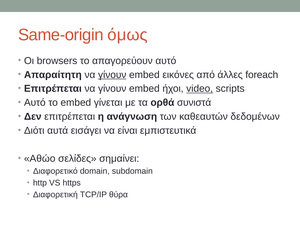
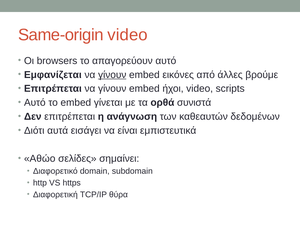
Same-origin όμως: όμως -> video
Απαραίτητη: Απαραίτητη -> Εμφανίζεται
foreach: foreach -> βρούμε
video at (200, 89) underline: present -> none
